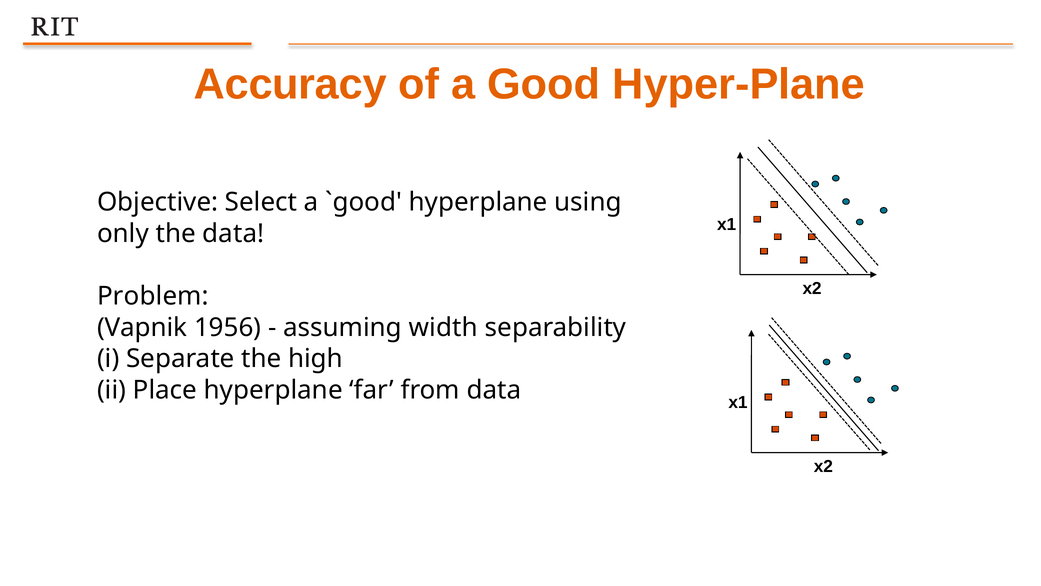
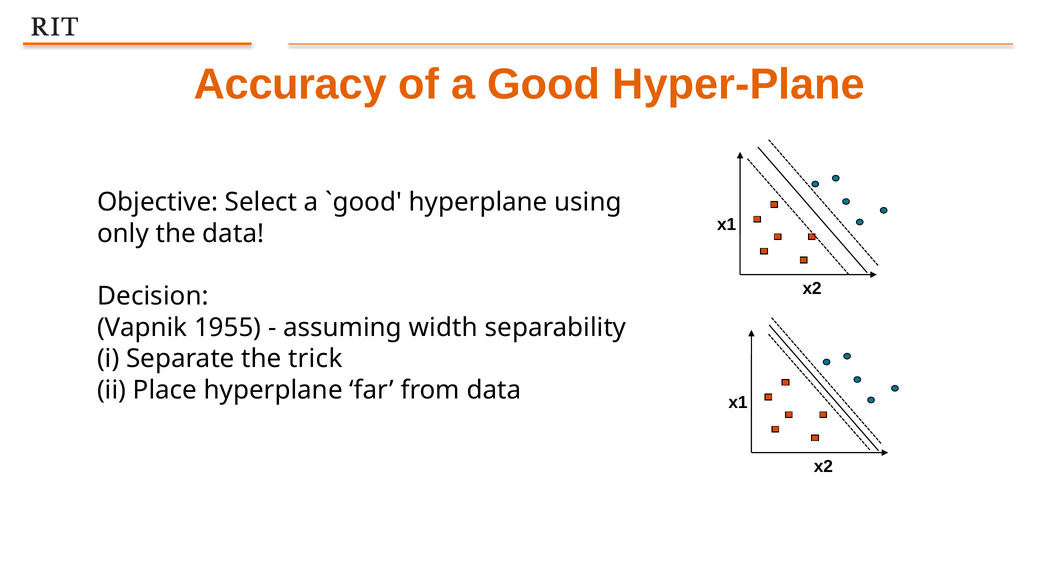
Problem: Problem -> Decision
1956: 1956 -> 1955
high: high -> trick
